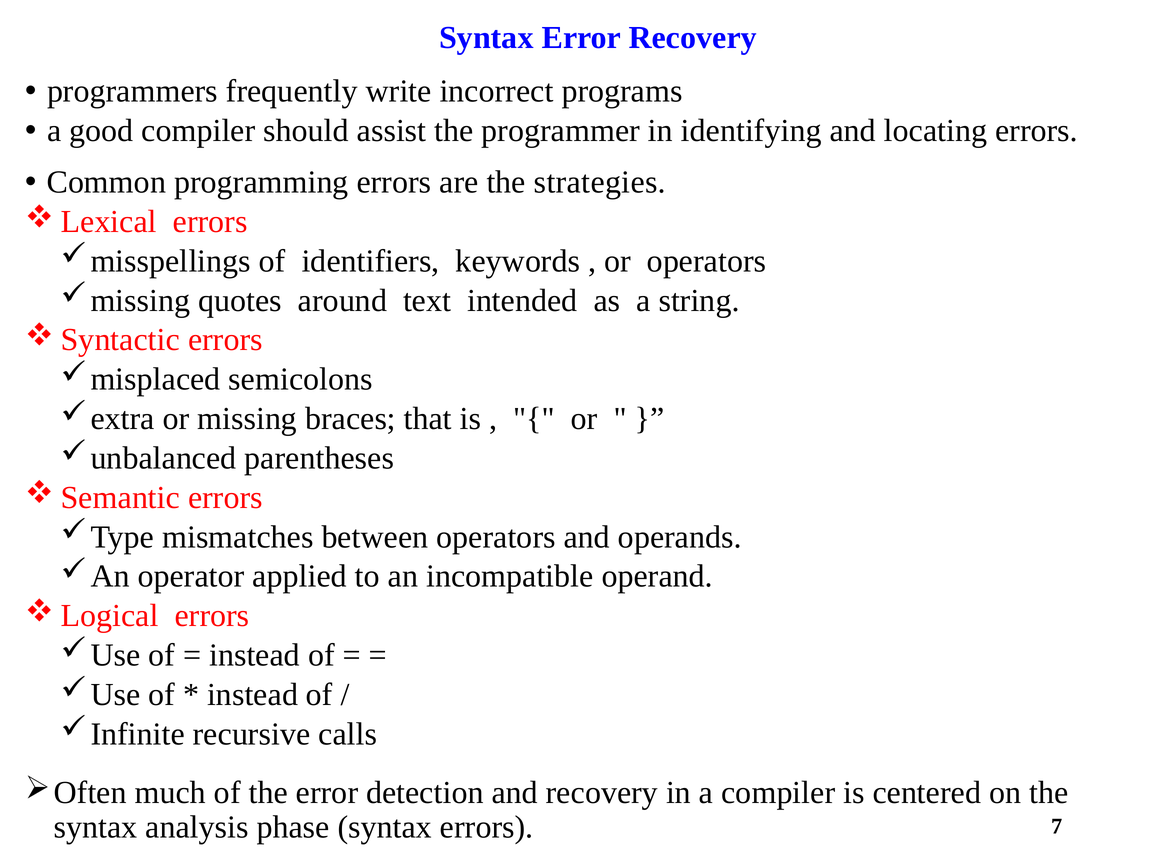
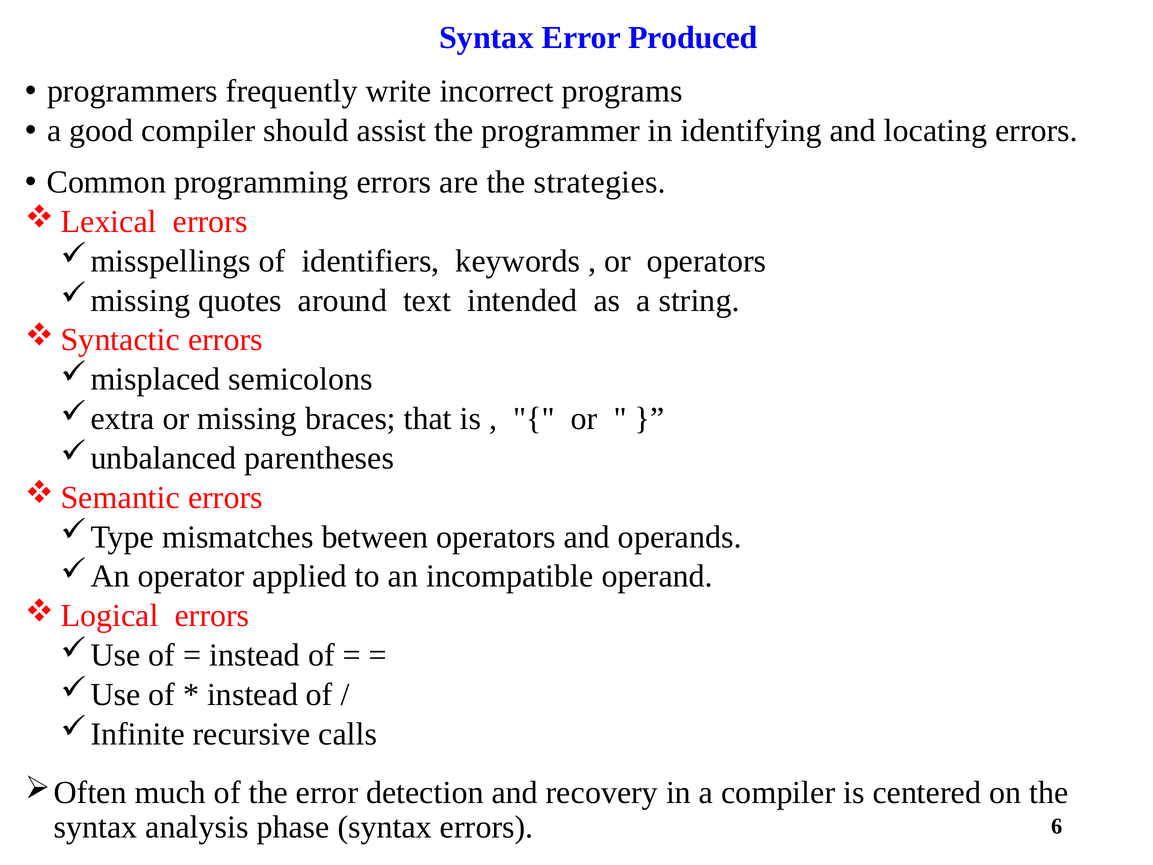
Error Recovery: Recovery -> Produced
7: 7 -> 6
